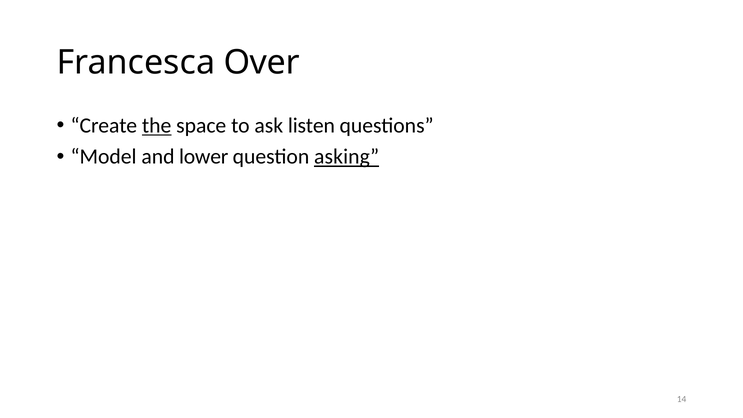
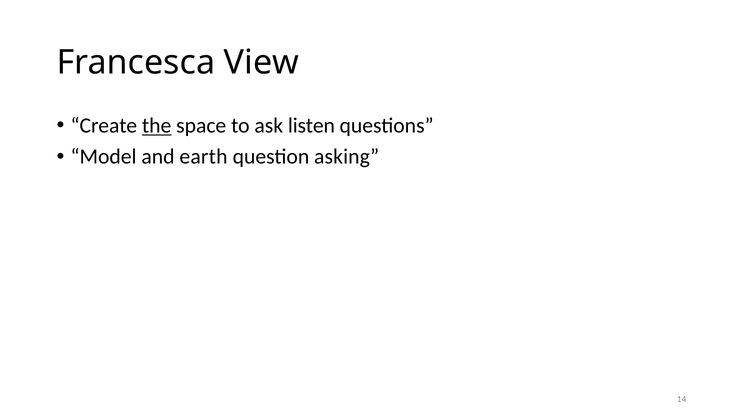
Over: Over -> View
lower: lower -> earth
asking underline: present -> none
